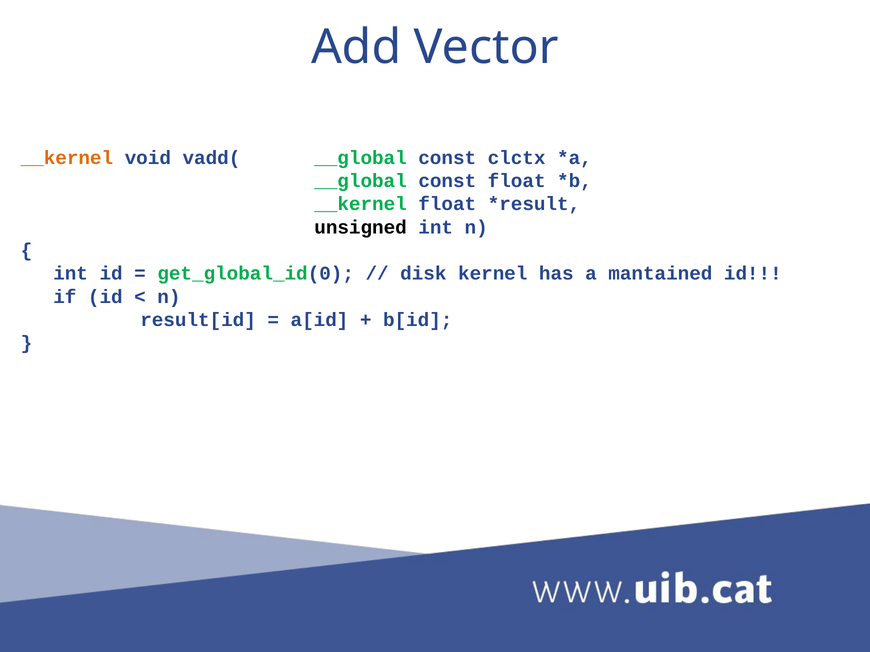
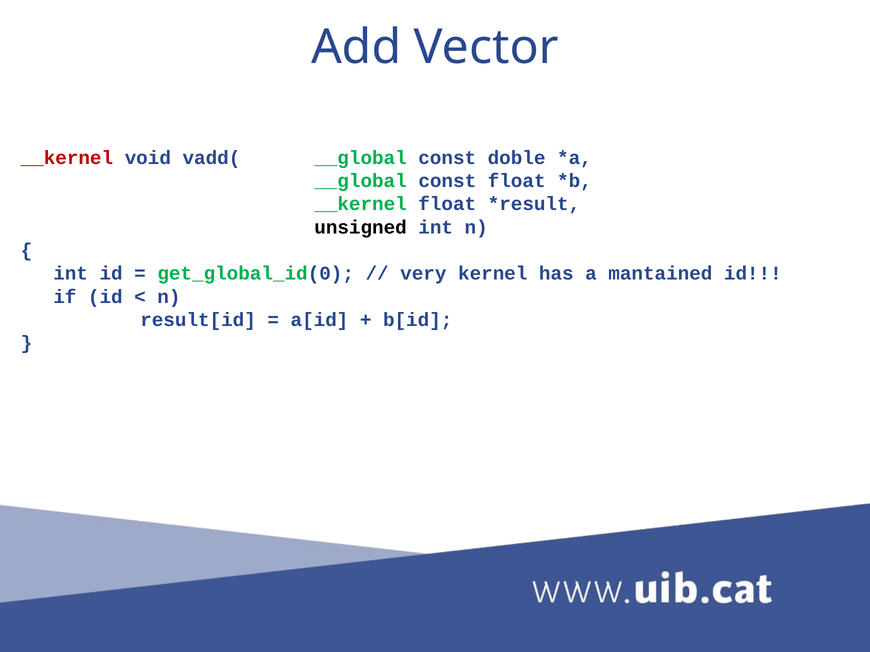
__kernel at (67, 158) colour: orange -> red
clctx: clctx -> doble
disk: disk -> very
